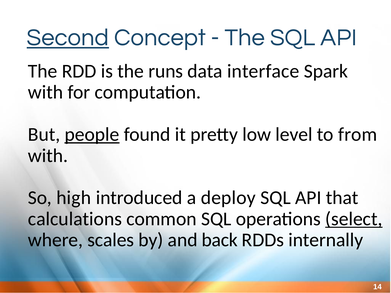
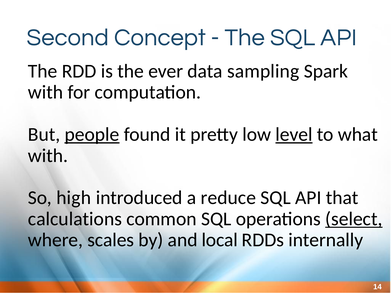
Second underline: present -> none
runs: runs -> ever
interface: interface -> sampling
level underline: none -> present
from: from -> what
deploy: deploy -> reduce
back: back -> local
